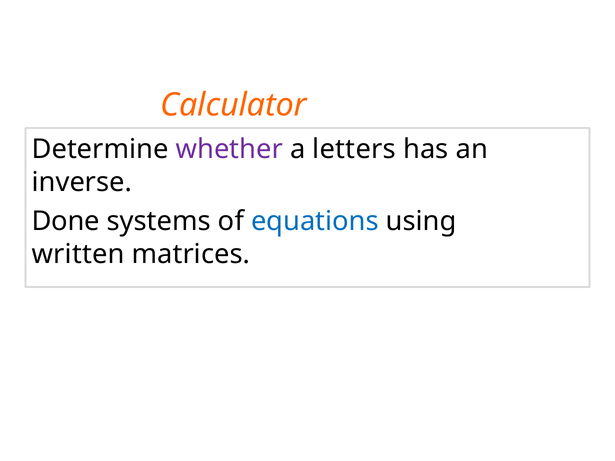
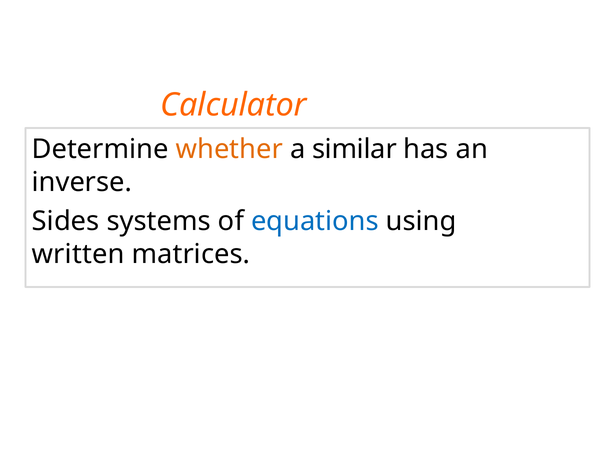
whether colour: purple -> orange
letters: letters -> similar
Done: Done -> Sides
